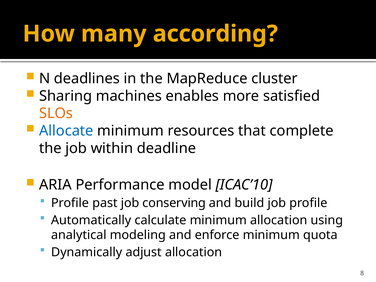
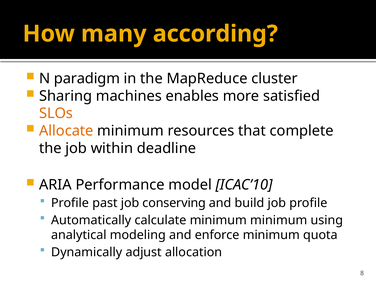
deadlines: deadlines -> paradigm
Allocate colour: blue -> orange
minimum allocation: allocation -> minimum
